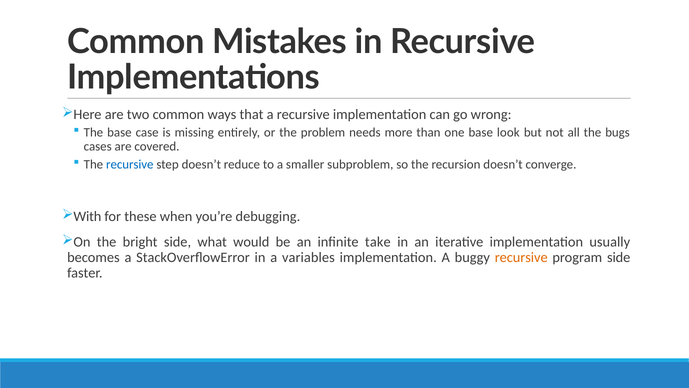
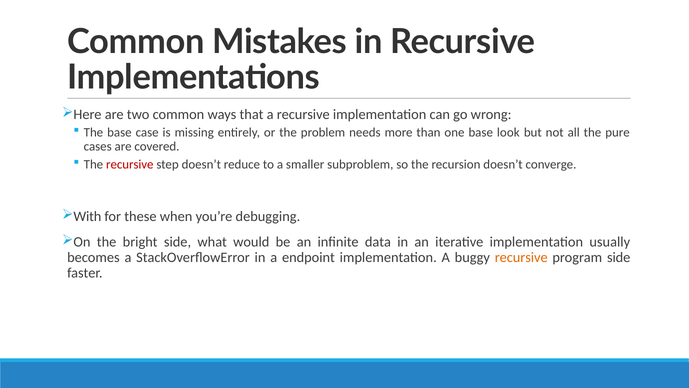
bugs: bugs -> pure
recursive at (130, 164) colour: blue -> red
take: take -> data
variables: variables -> endpoint
